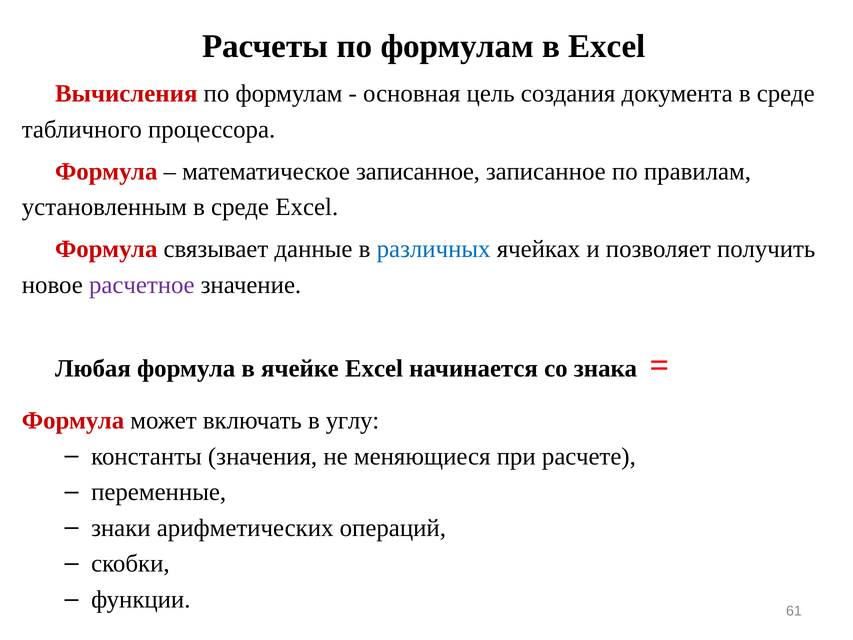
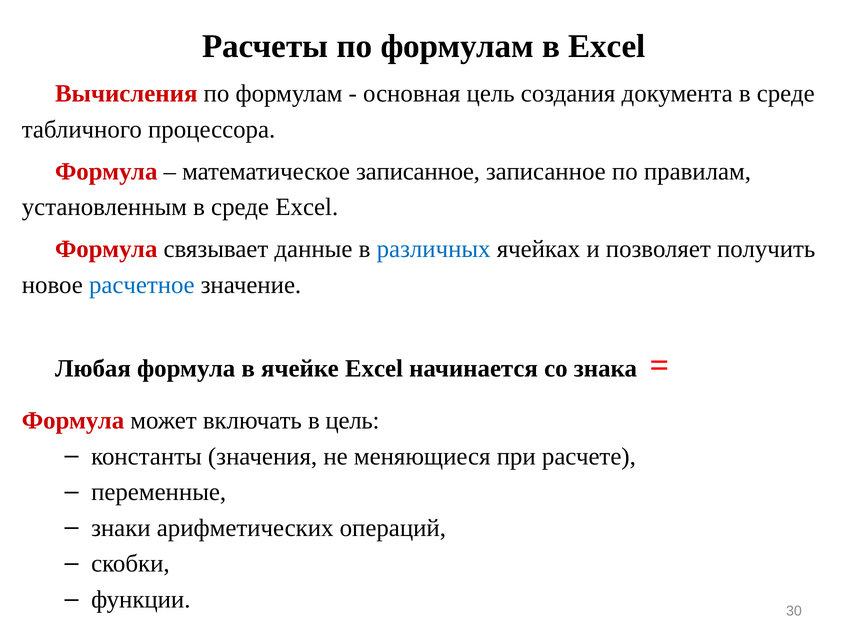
расчетное colour: purple -> blue
в углу: углу -> цель
61: 61 -> 30
